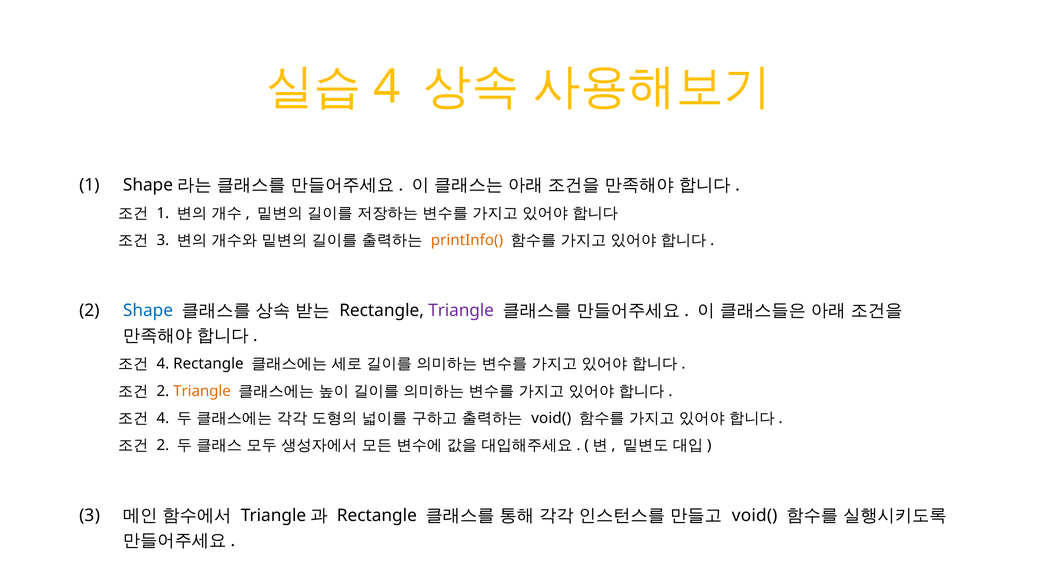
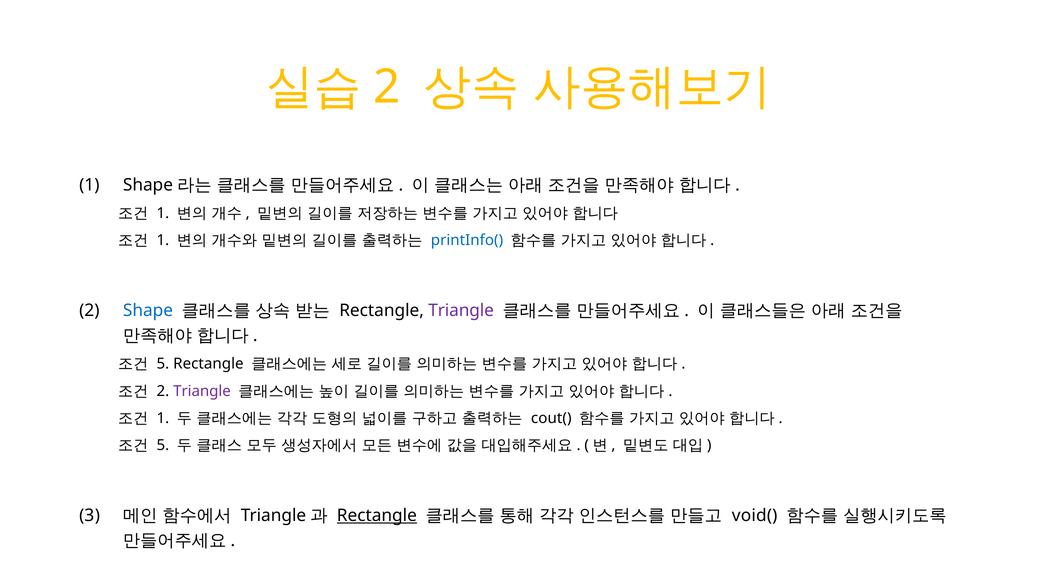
4 at (387, 87): 4 -> 2
3 at (163, 240): 3 -> 1
printInfo( colour: orange -> blue
4 at (163, 364): 4 -> 5
Triangle at (202, 391) colour: orange -> purple
4 at (163, 418): 4 -> 1
void( at (551, 418): void( -> cout(
2 at (163, 445): 2 -> 5
Rectangle at (377, 516) underline: none -> present
